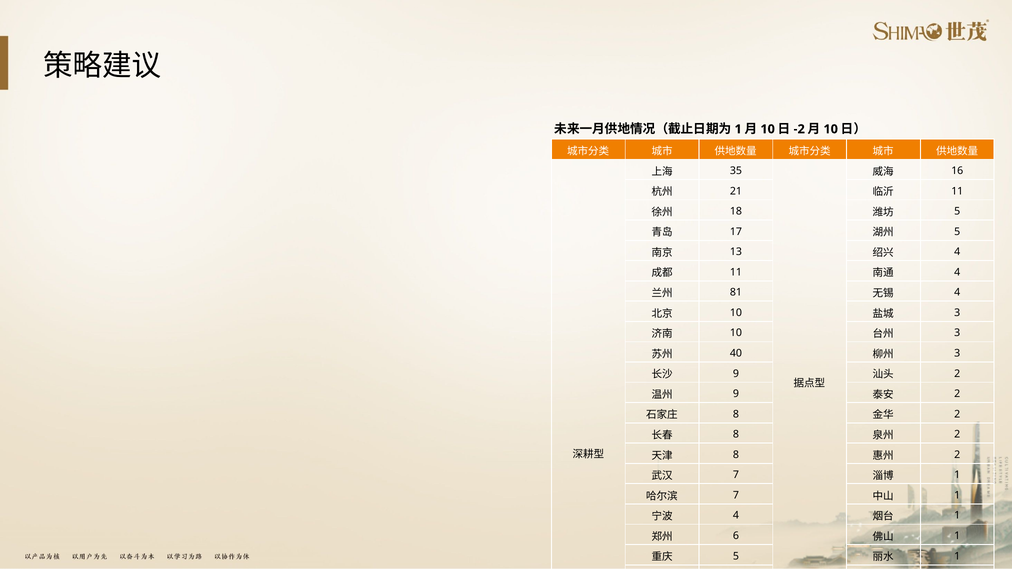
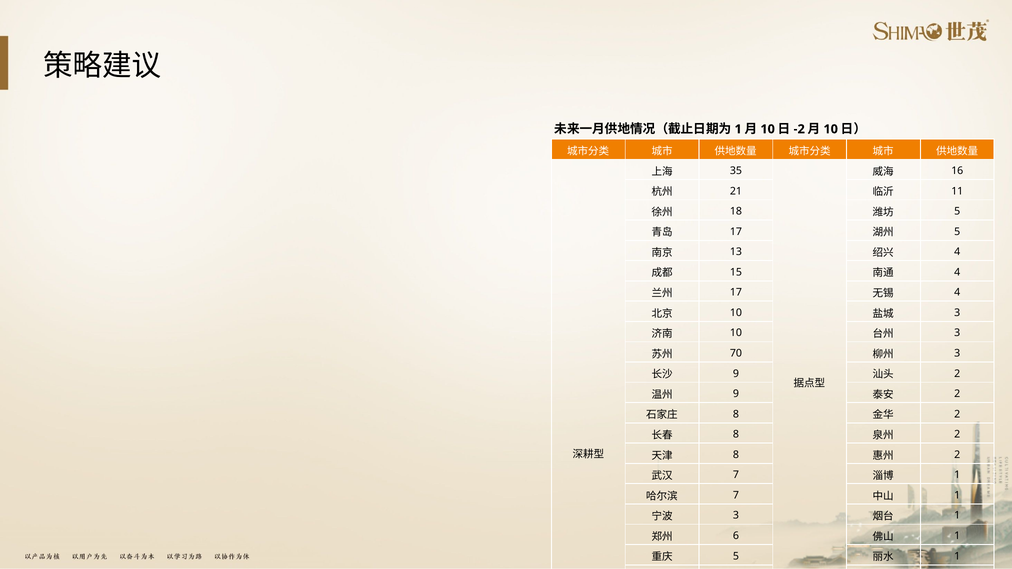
11 at (736, 272): 11 -> 15
81 at (736, 293): 81 -> 17
40: 40 -> 70
4 at (736, 516): 4 -> 3
